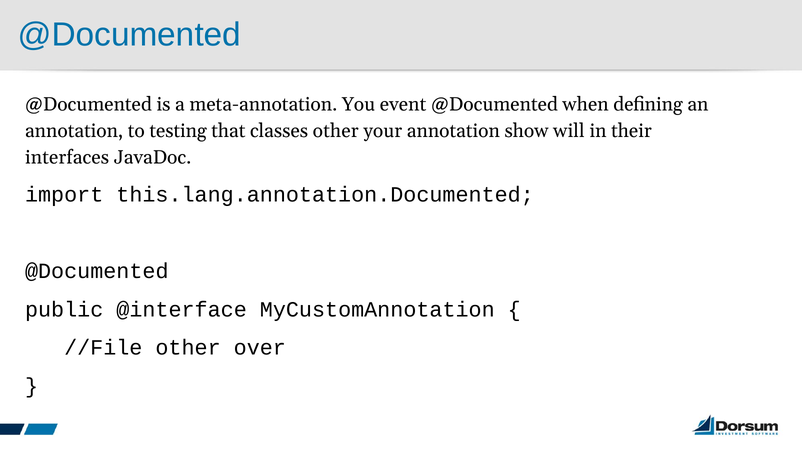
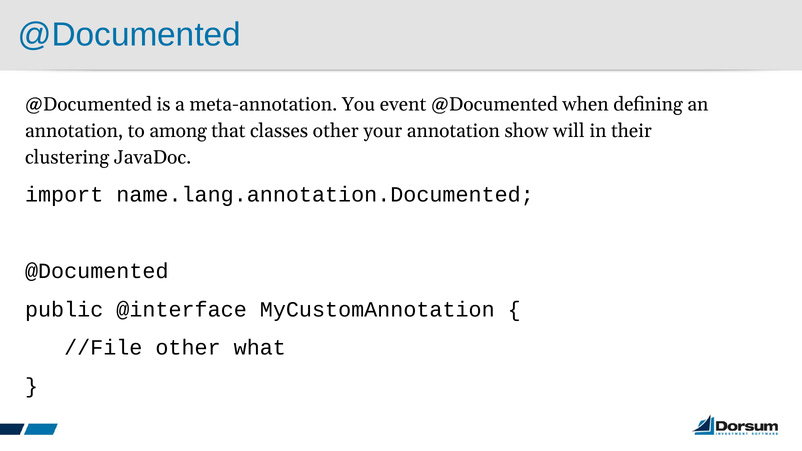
testing: testing -> among
interfaces: interfaces -> clustering
this.lang.annotation.Documented: this.lang.annotation.Documented -> name.lang.annotation.Documented
over: over -> what
